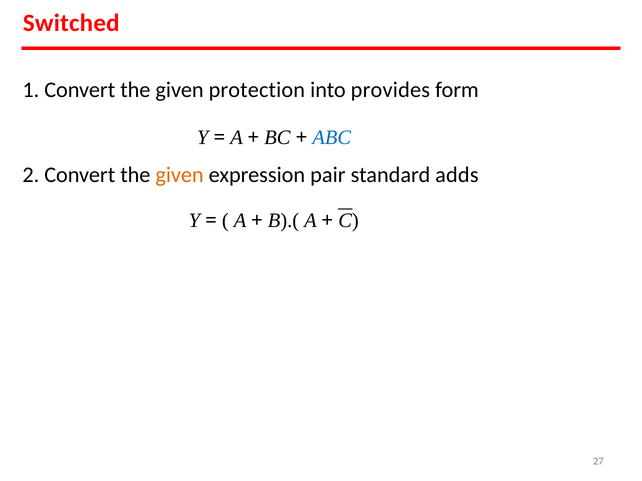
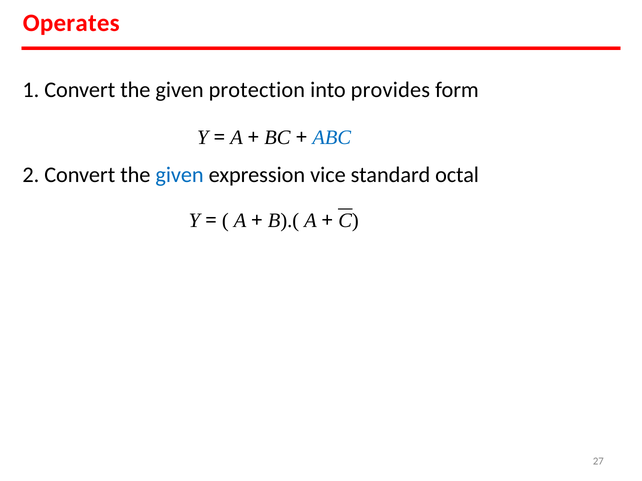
Switched: Switched -> Operates
given at (180, 175) colour: orange -> blue
pair: pair -> vice
adds: adds -> octal
